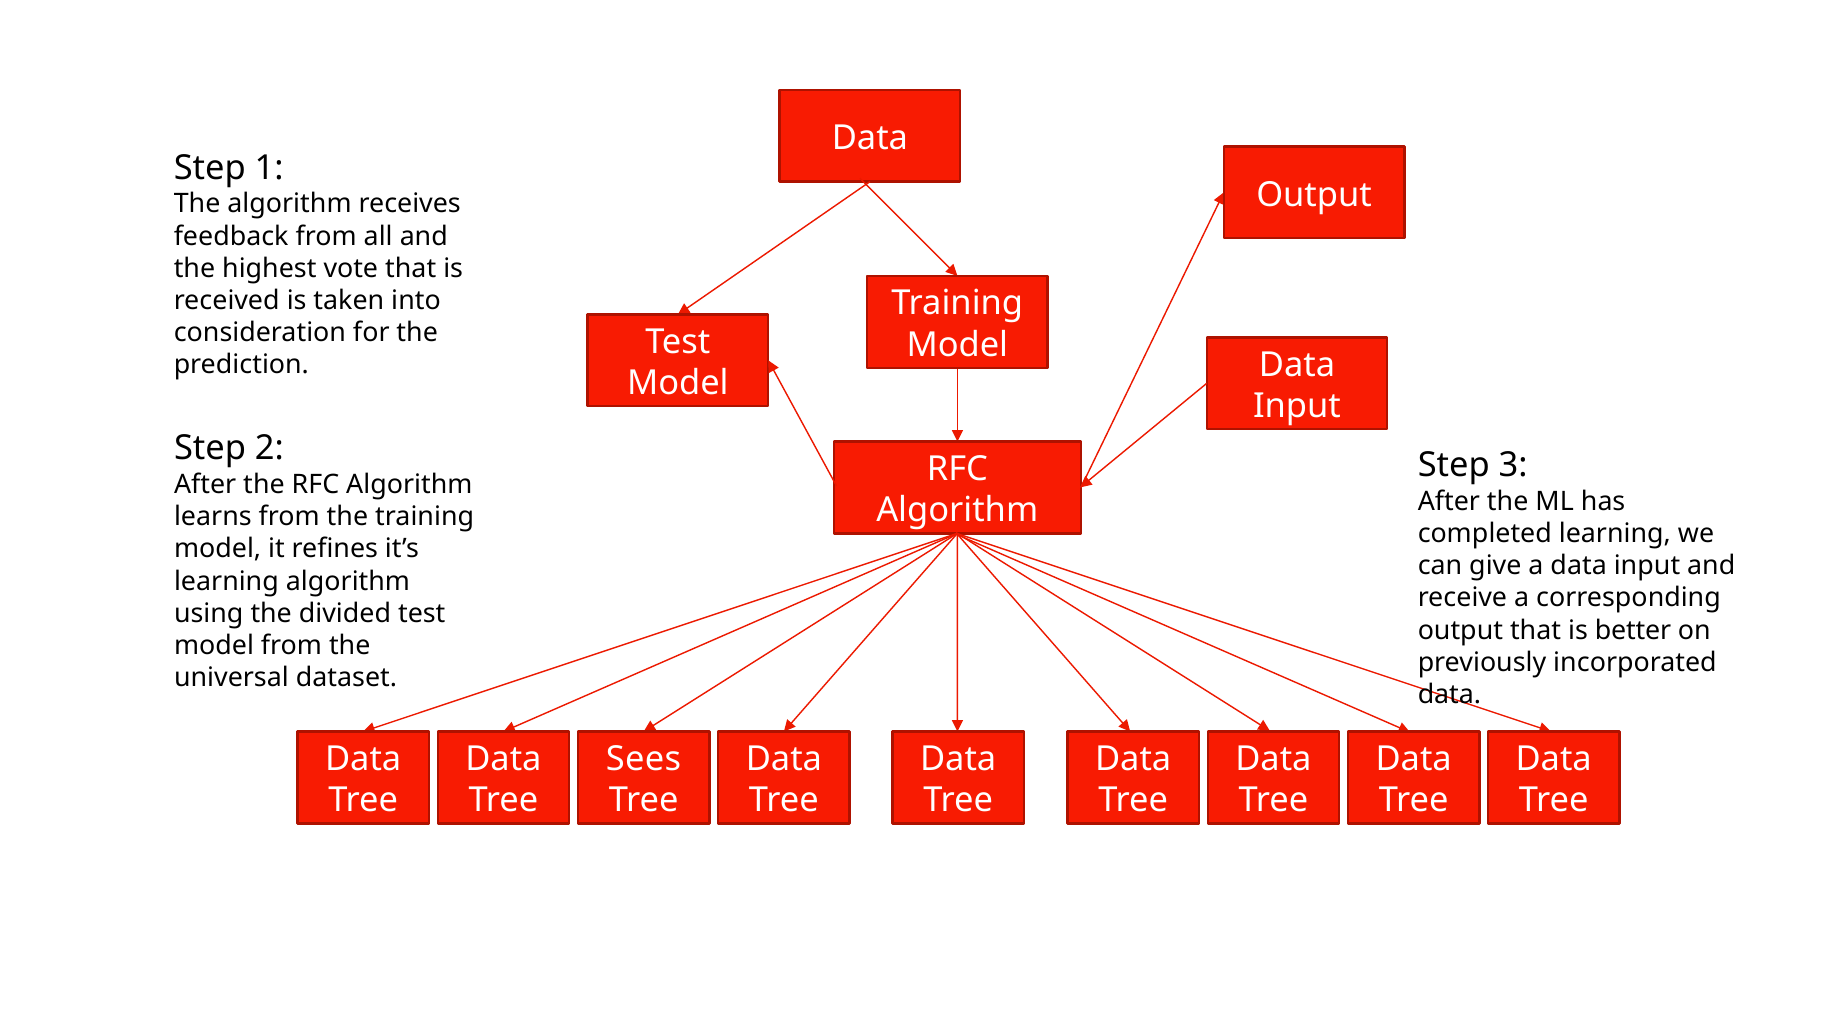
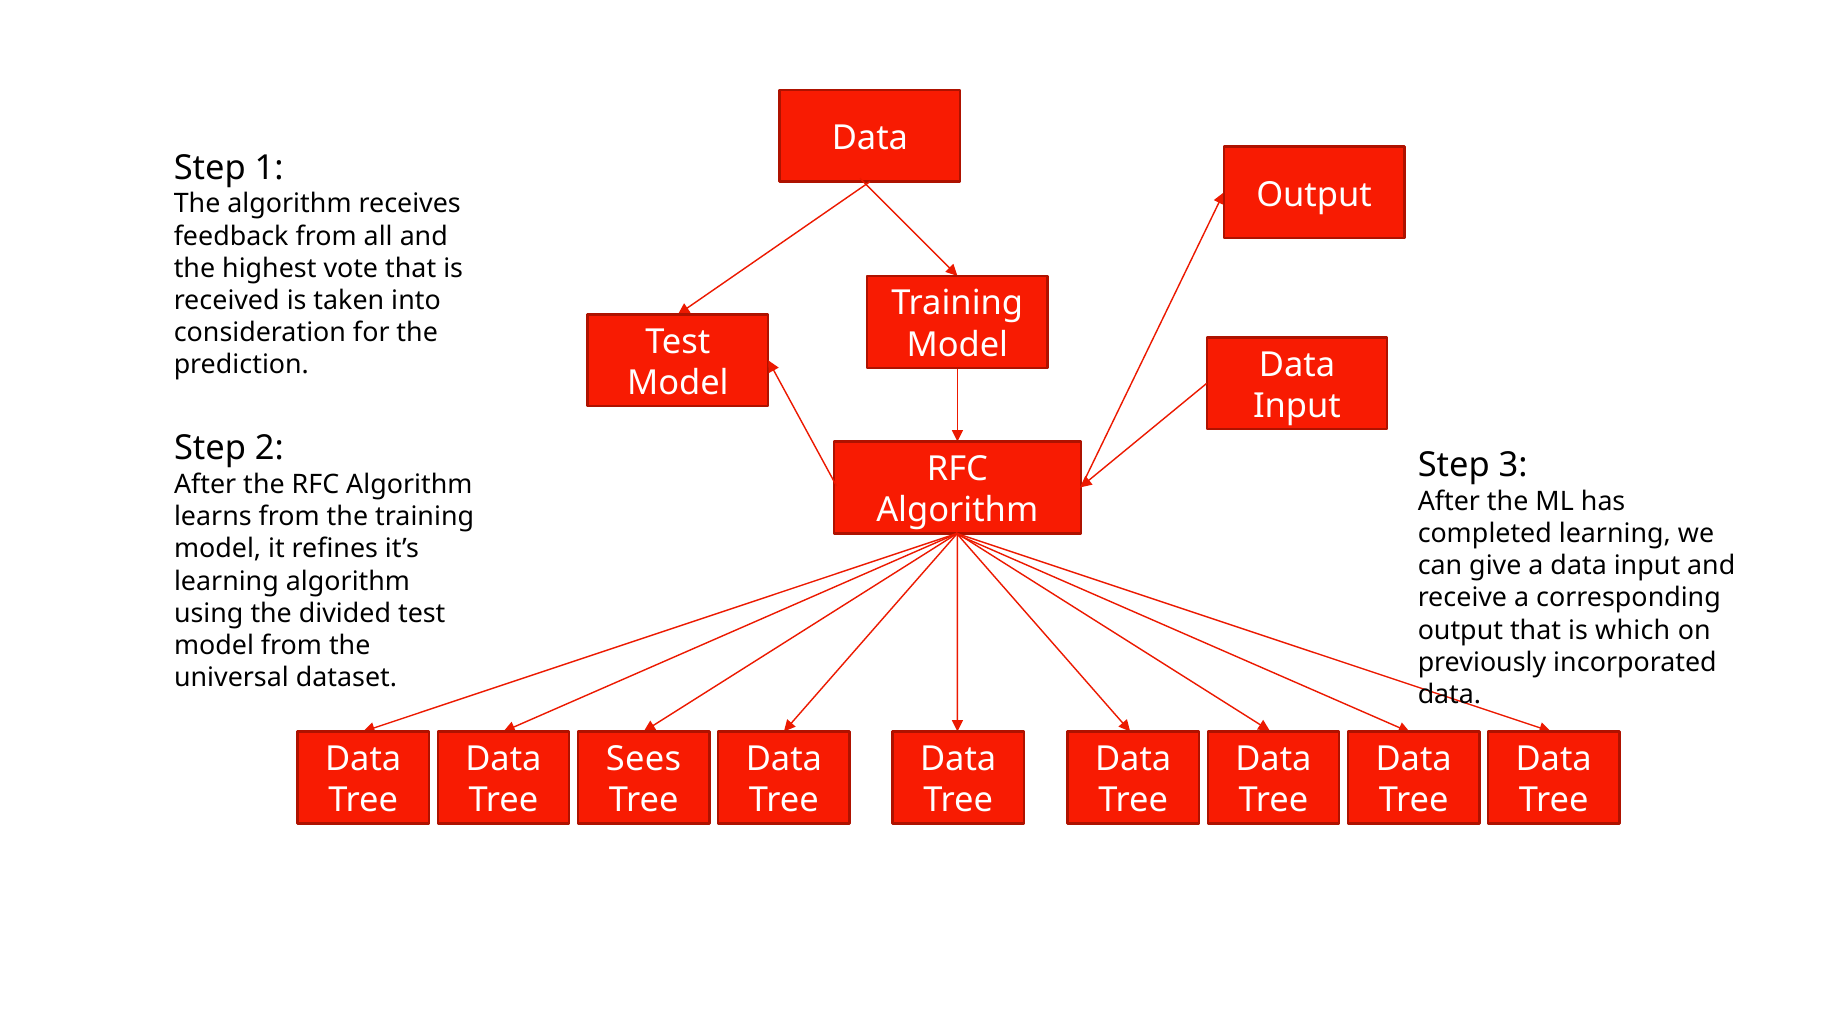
better: better -> which
